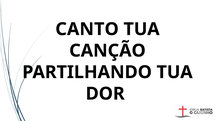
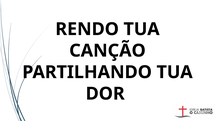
CANTO: CANTO -> RENDO
